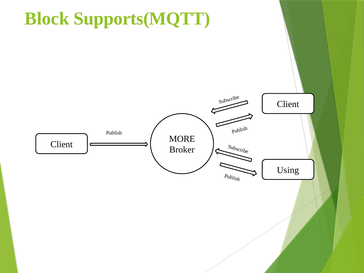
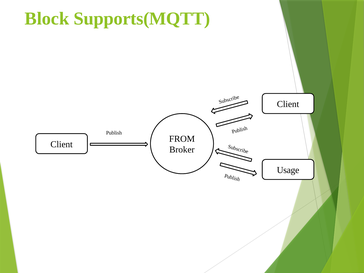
MORE: MORE -> FROM
Using: Using -> Usage
